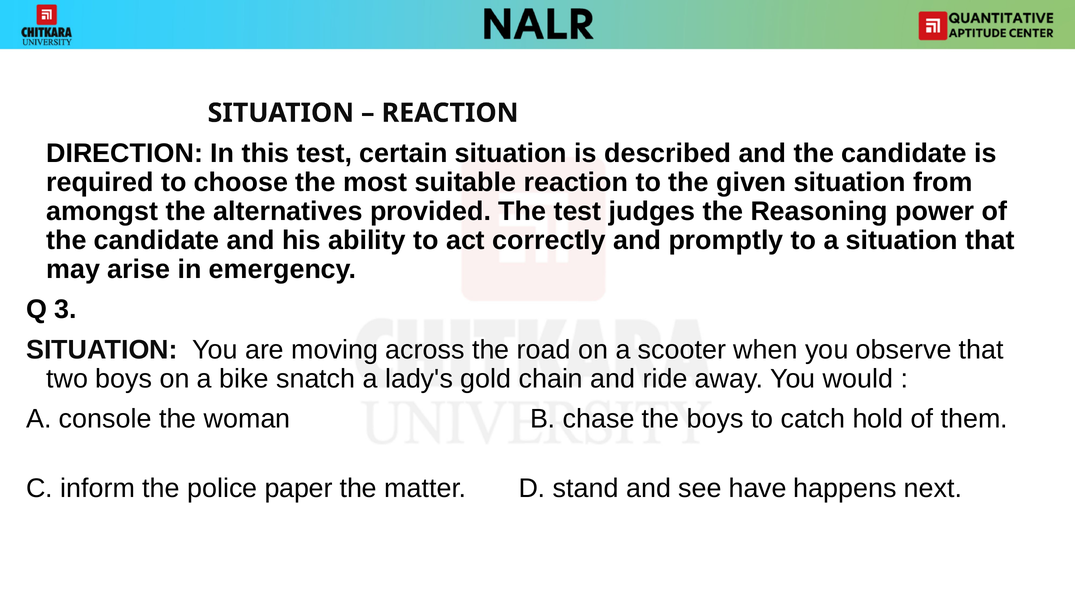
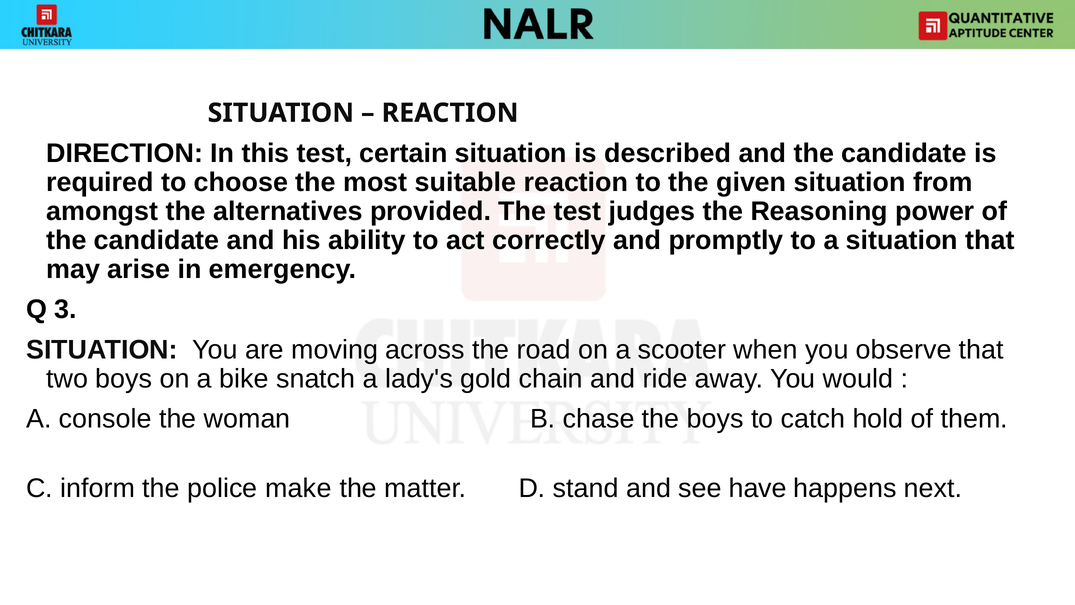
paper: paper -> make
